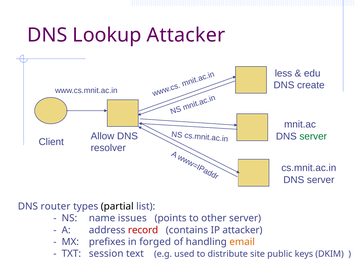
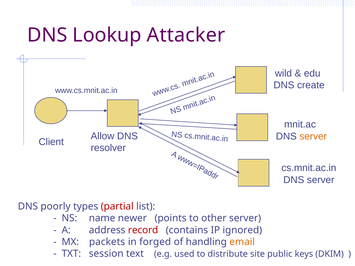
less: less -> wild
server at (313, 136) colour: green -> orange
router: router -> poorly
partial colour: black -> red
issues: issues -> newer
IP attacker: attacker -> ignored
prefixes: prefixes -> packets
